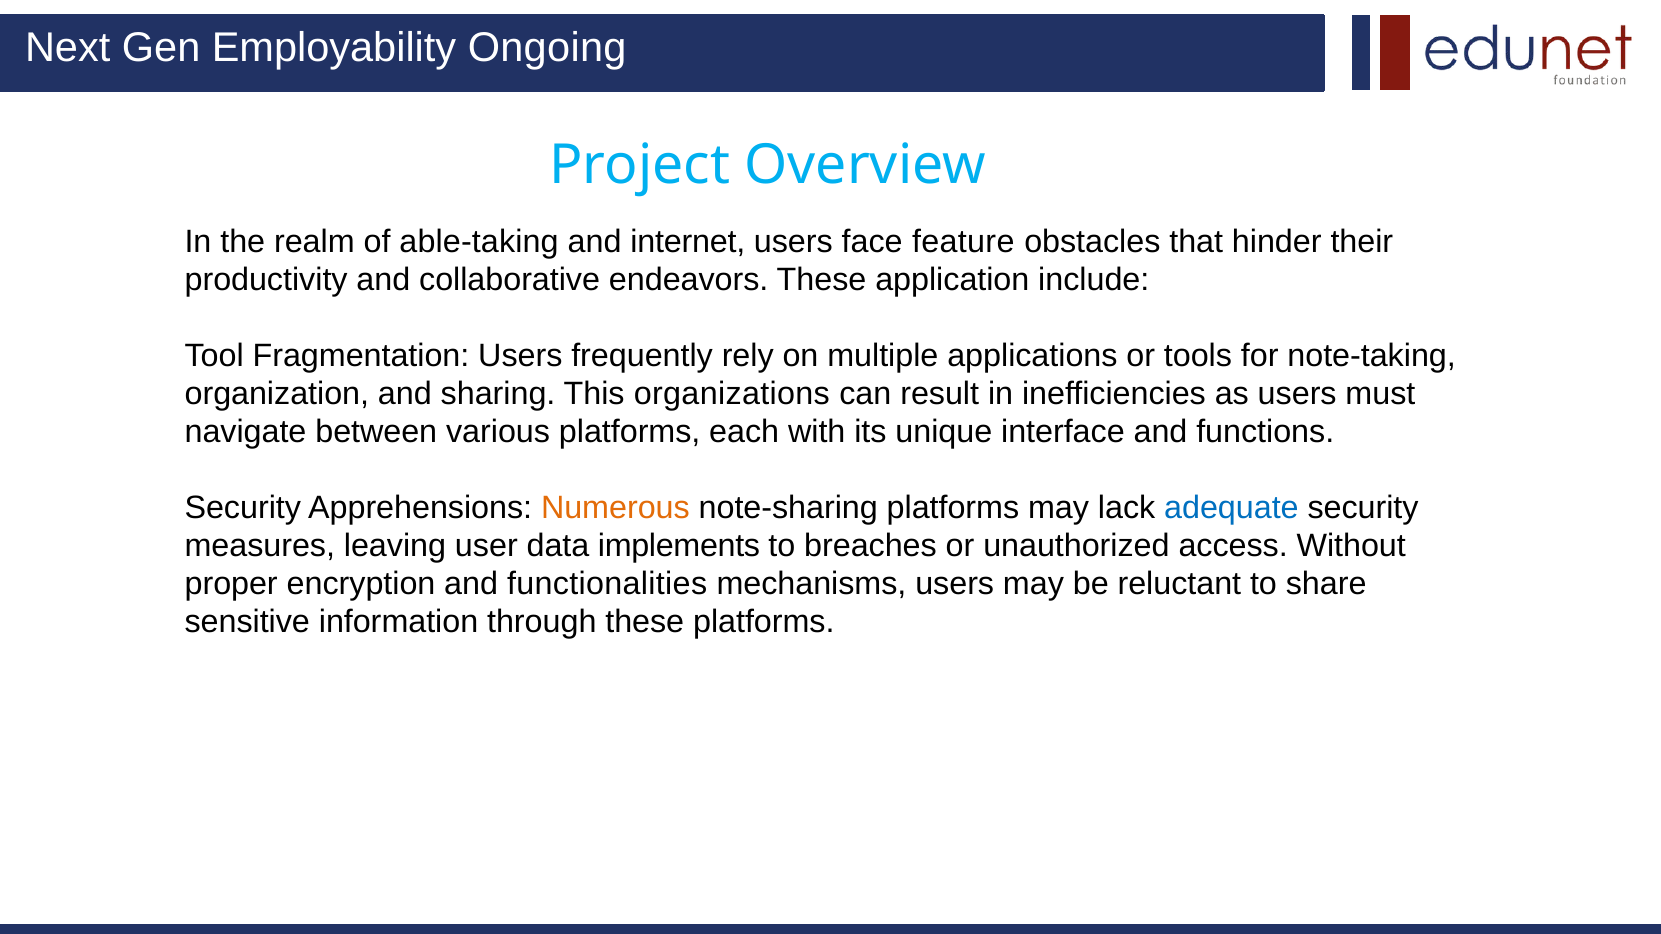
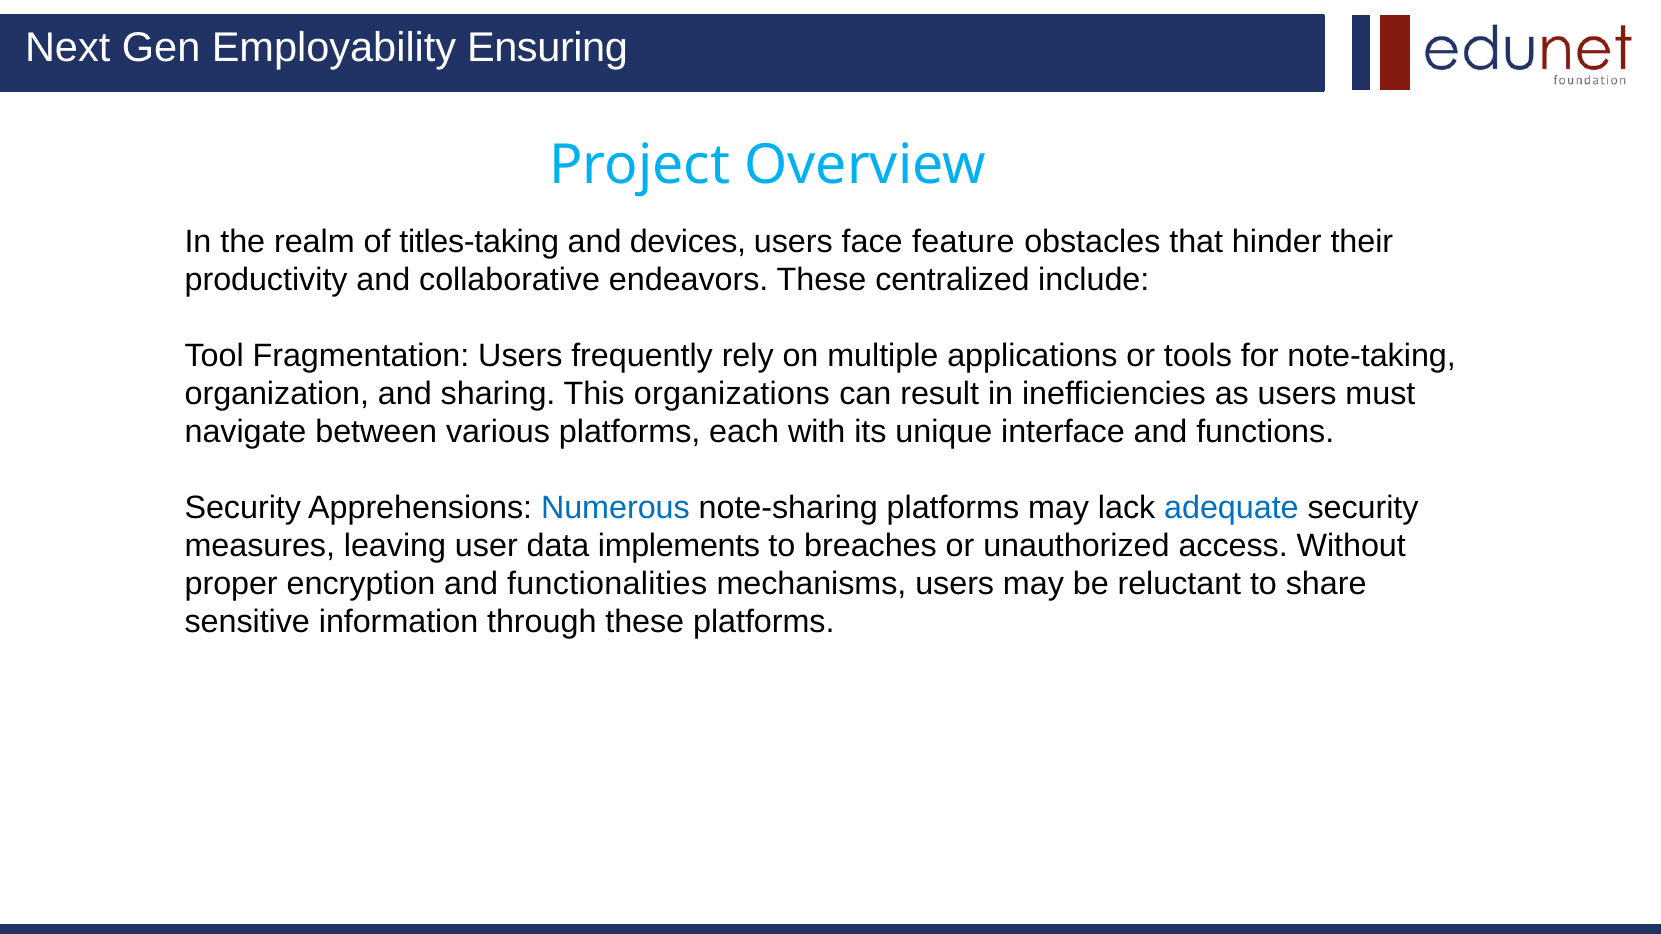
Ongoing: Ongoing -> Ensuring
able-taking: able-taking -> titles-taking
internet: internet -> devices
application: application -> centralized
Numerous colour: orange -> blue
